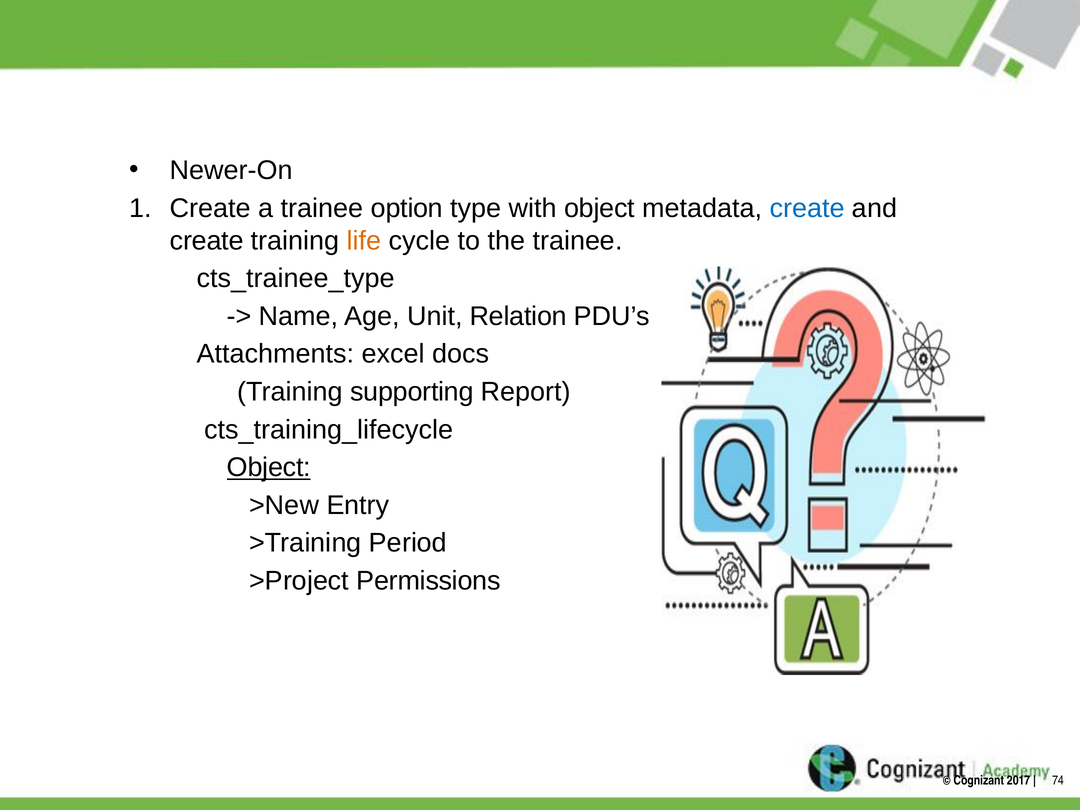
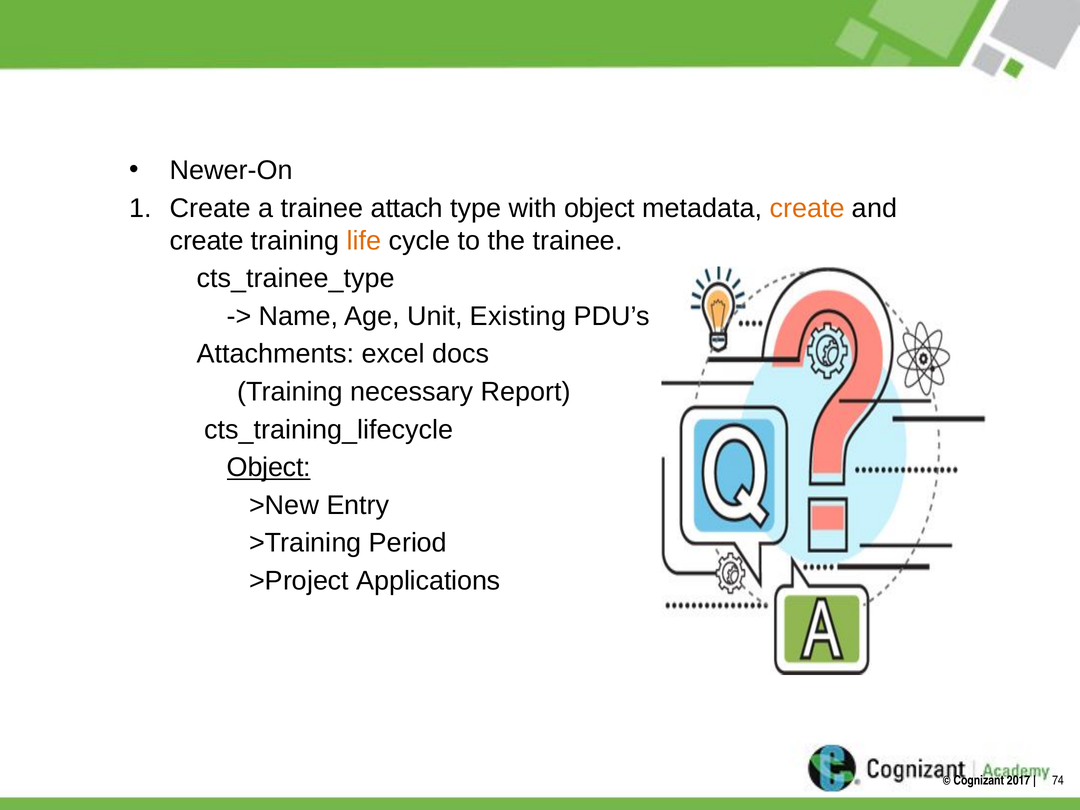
option: option -> attach
create at (807, 208) colour: blue -> orange
Relation: Relation -> Existing
supporting: supporting -> necessary
Permissions: Permissions -> Applications
